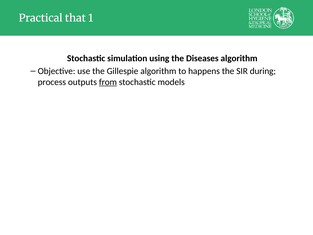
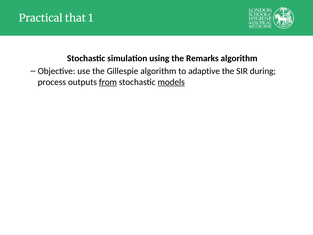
Diseases: Diseases -> Remarks
happens: happens -> adaptive
models underline: none -> present
